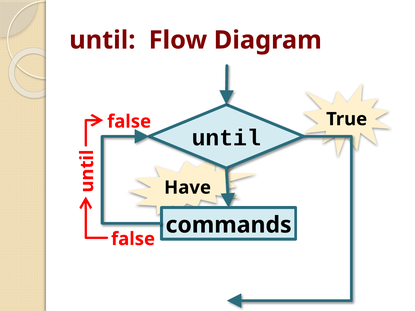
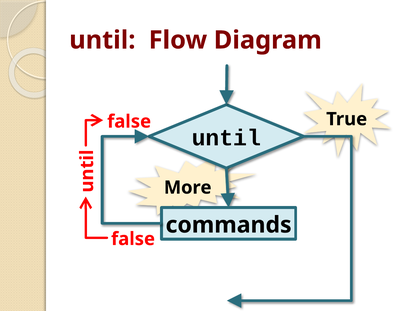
Have: Have -> More
